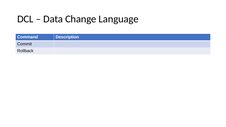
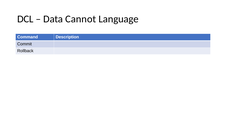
Change: Change -> Cannot
